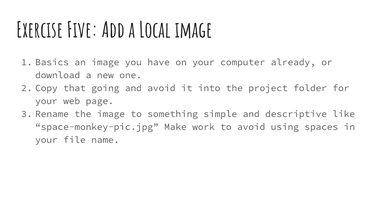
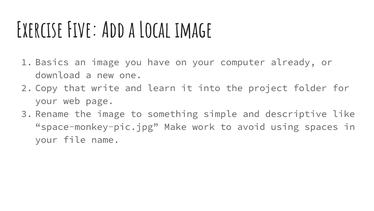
going: going -> write
and avoid: avoid -> learn
